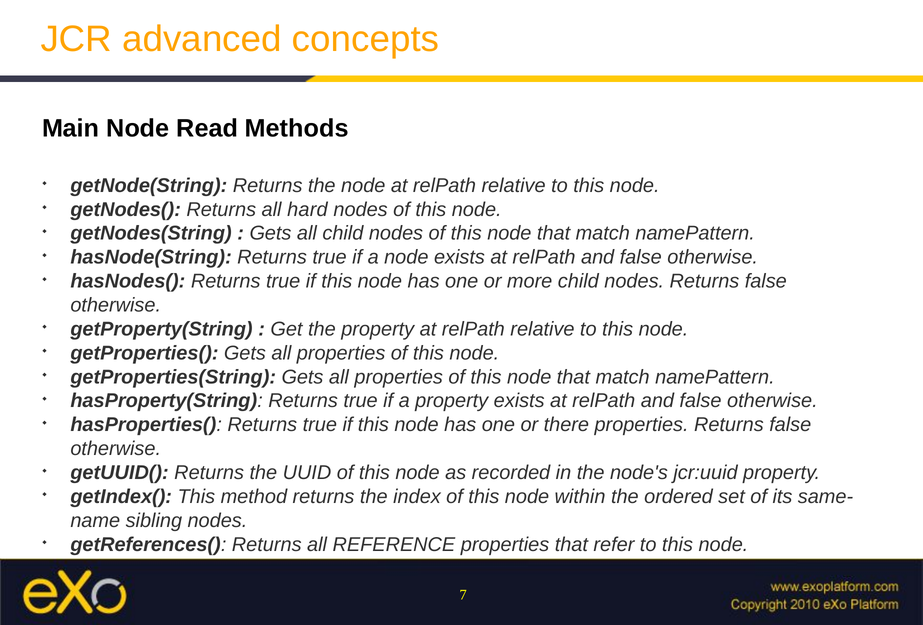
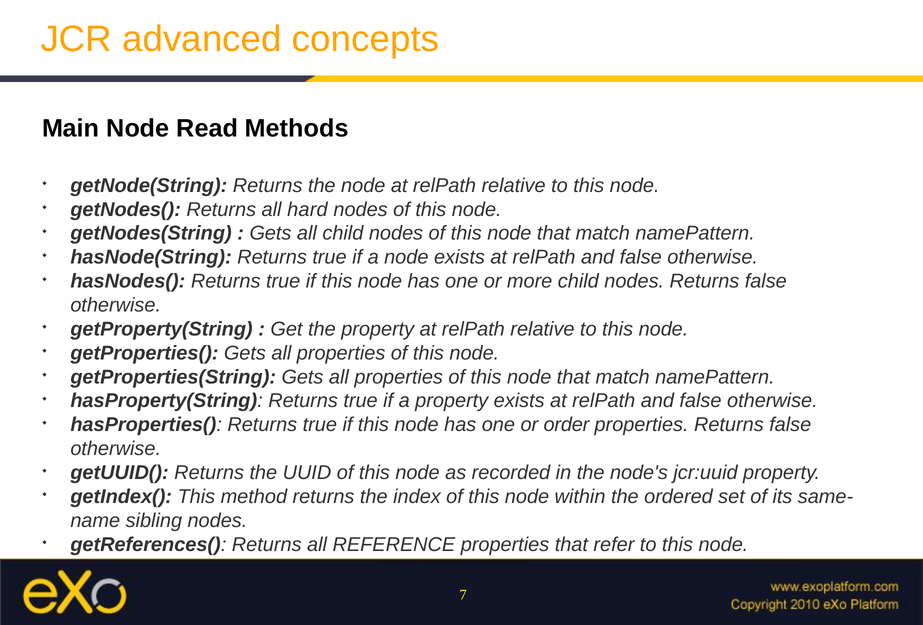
there: there -> order
